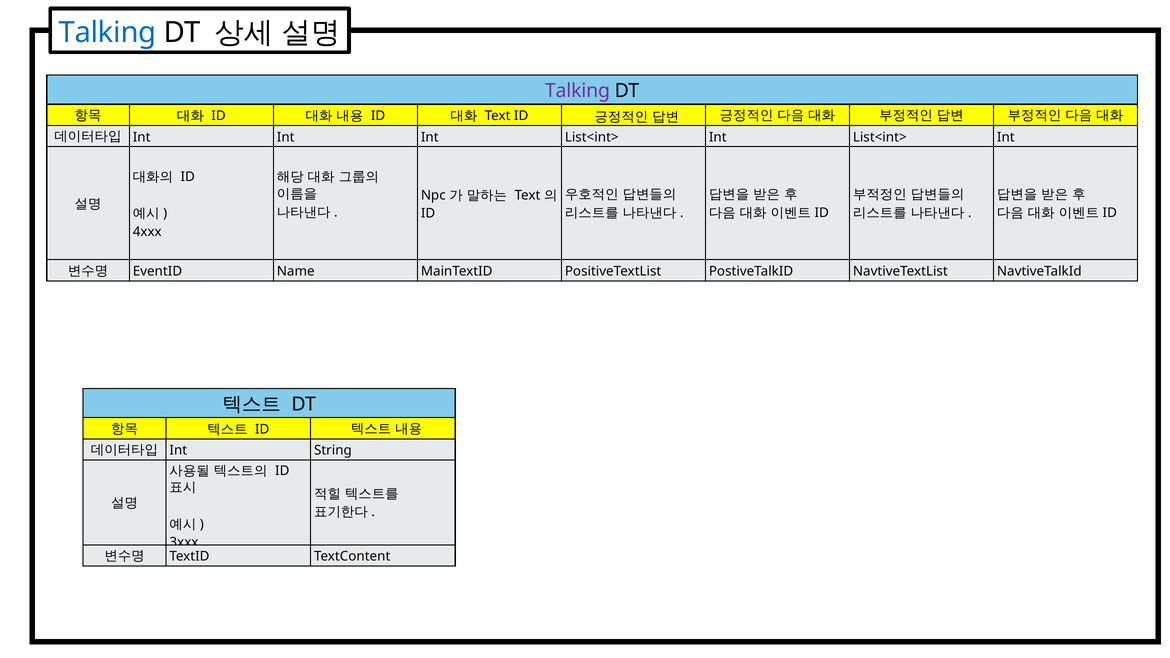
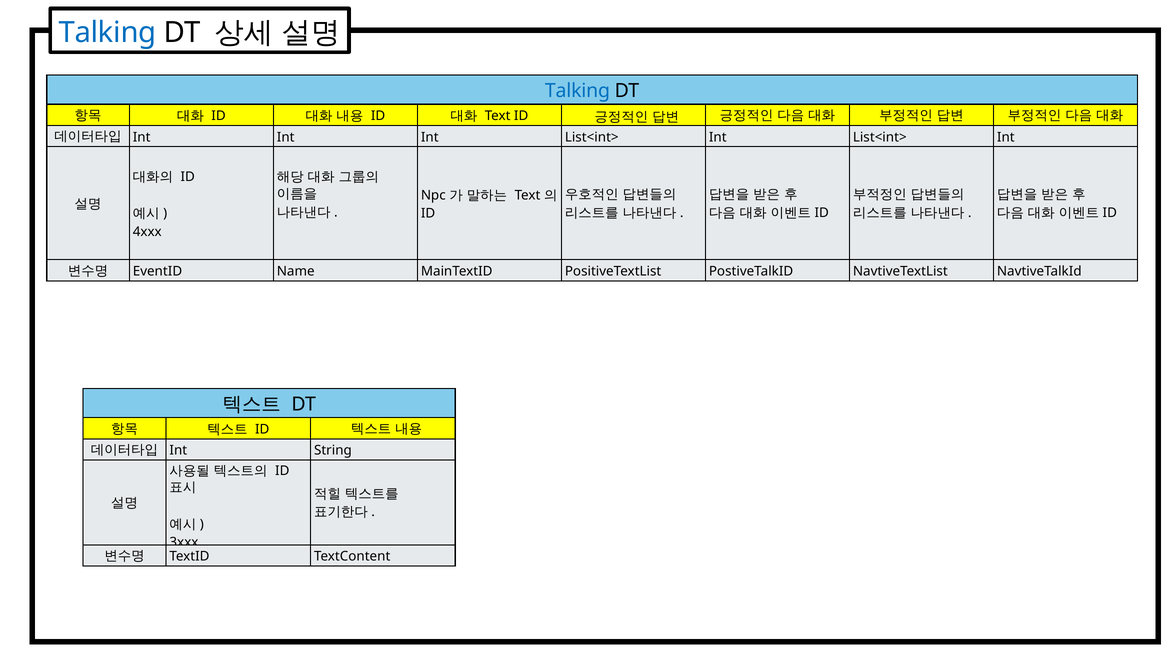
Talking at (577, 91) colour: purple -> blue
